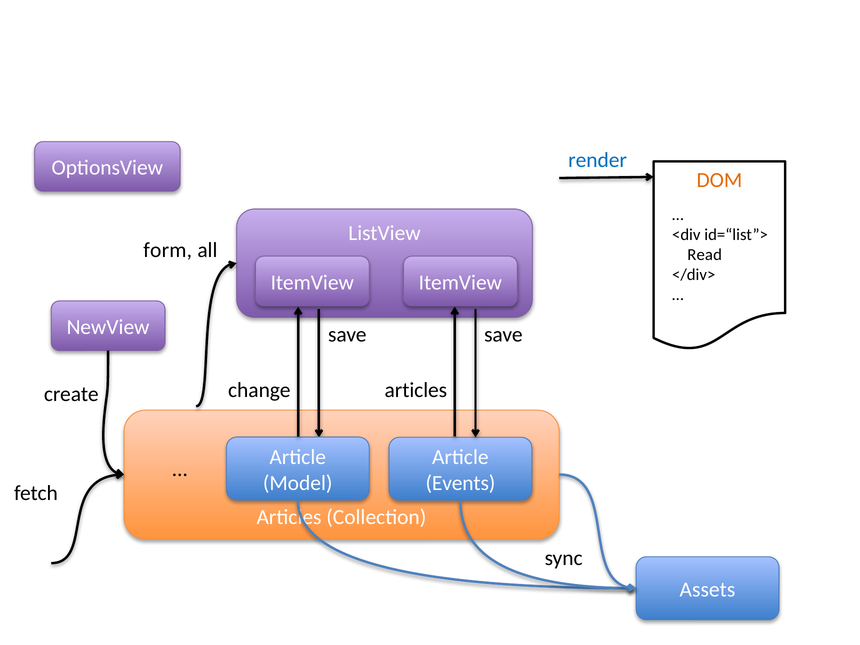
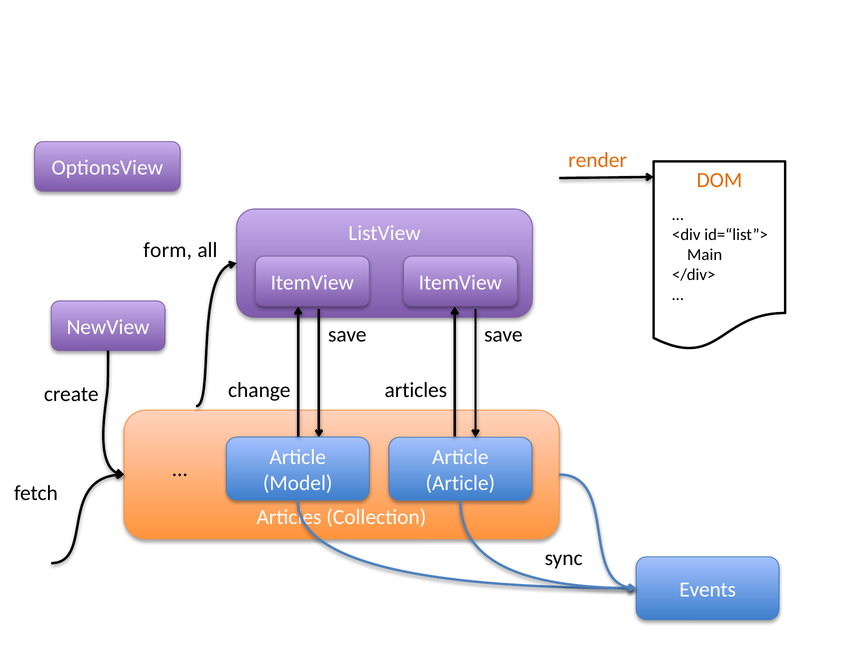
render colour: blue -> orange
Read: Read -> Main
Events at (460, 483): Events -> Article
Assets: Assets -> Events
